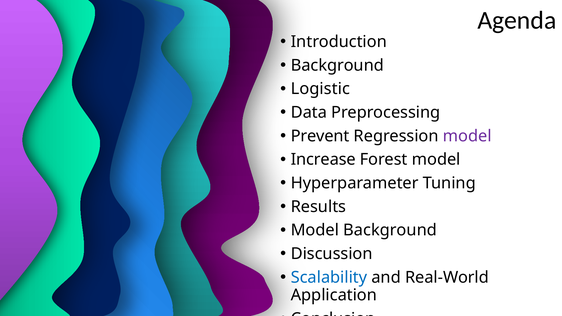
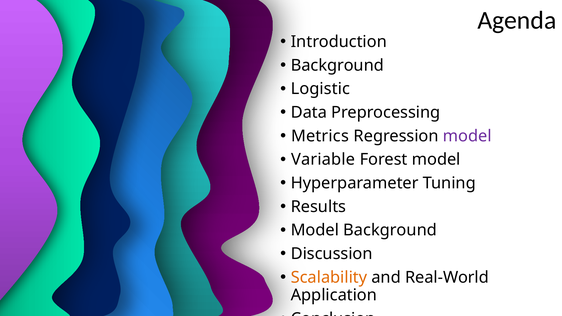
Prevent: Prevent -> Metrics
Increase: Increase -> Variable
Scalability colour: blue -> orange
